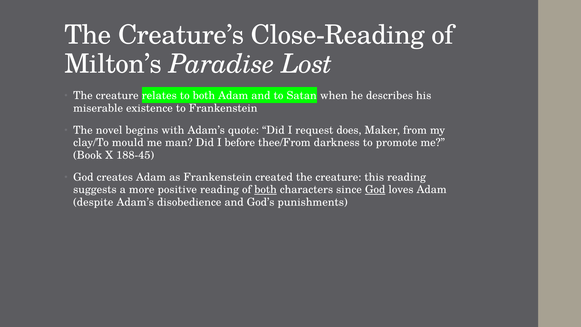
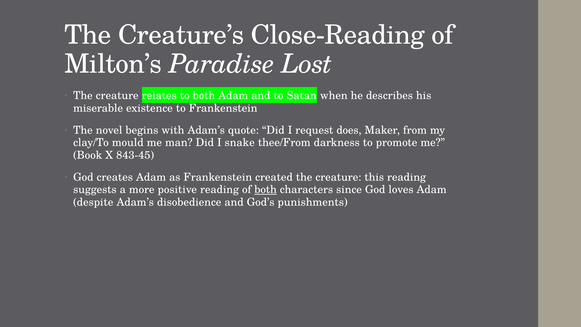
before: before -> snake
188-45: 188-45 -> 843-45
God at (375, 190) underline: present -> none
